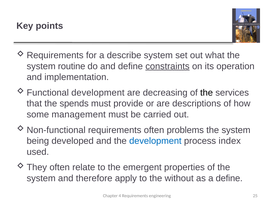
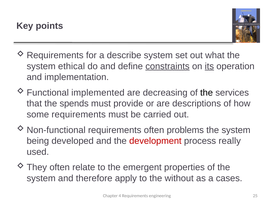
routine: routine -> ethical
its underline: none -> present
development at (98, 93): development -> implemented
some management: management -> requirements
development at (155, 141) colour: blue -> red
index: index -> really
a define: define -> cases
